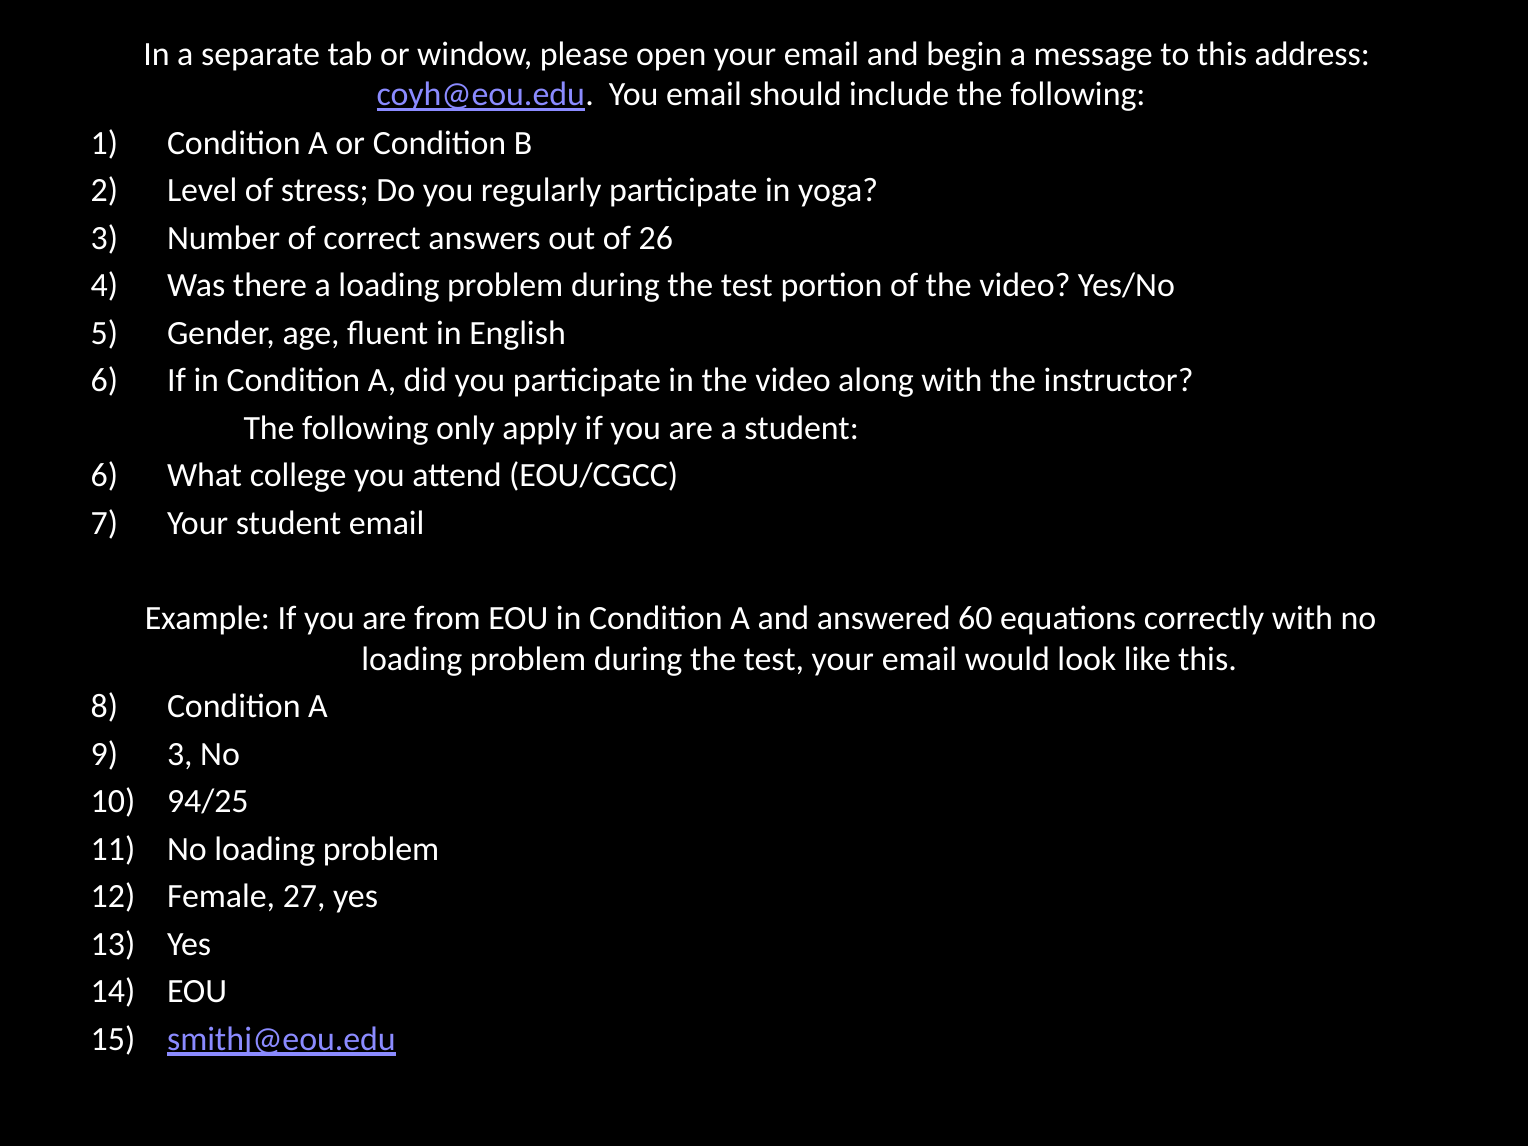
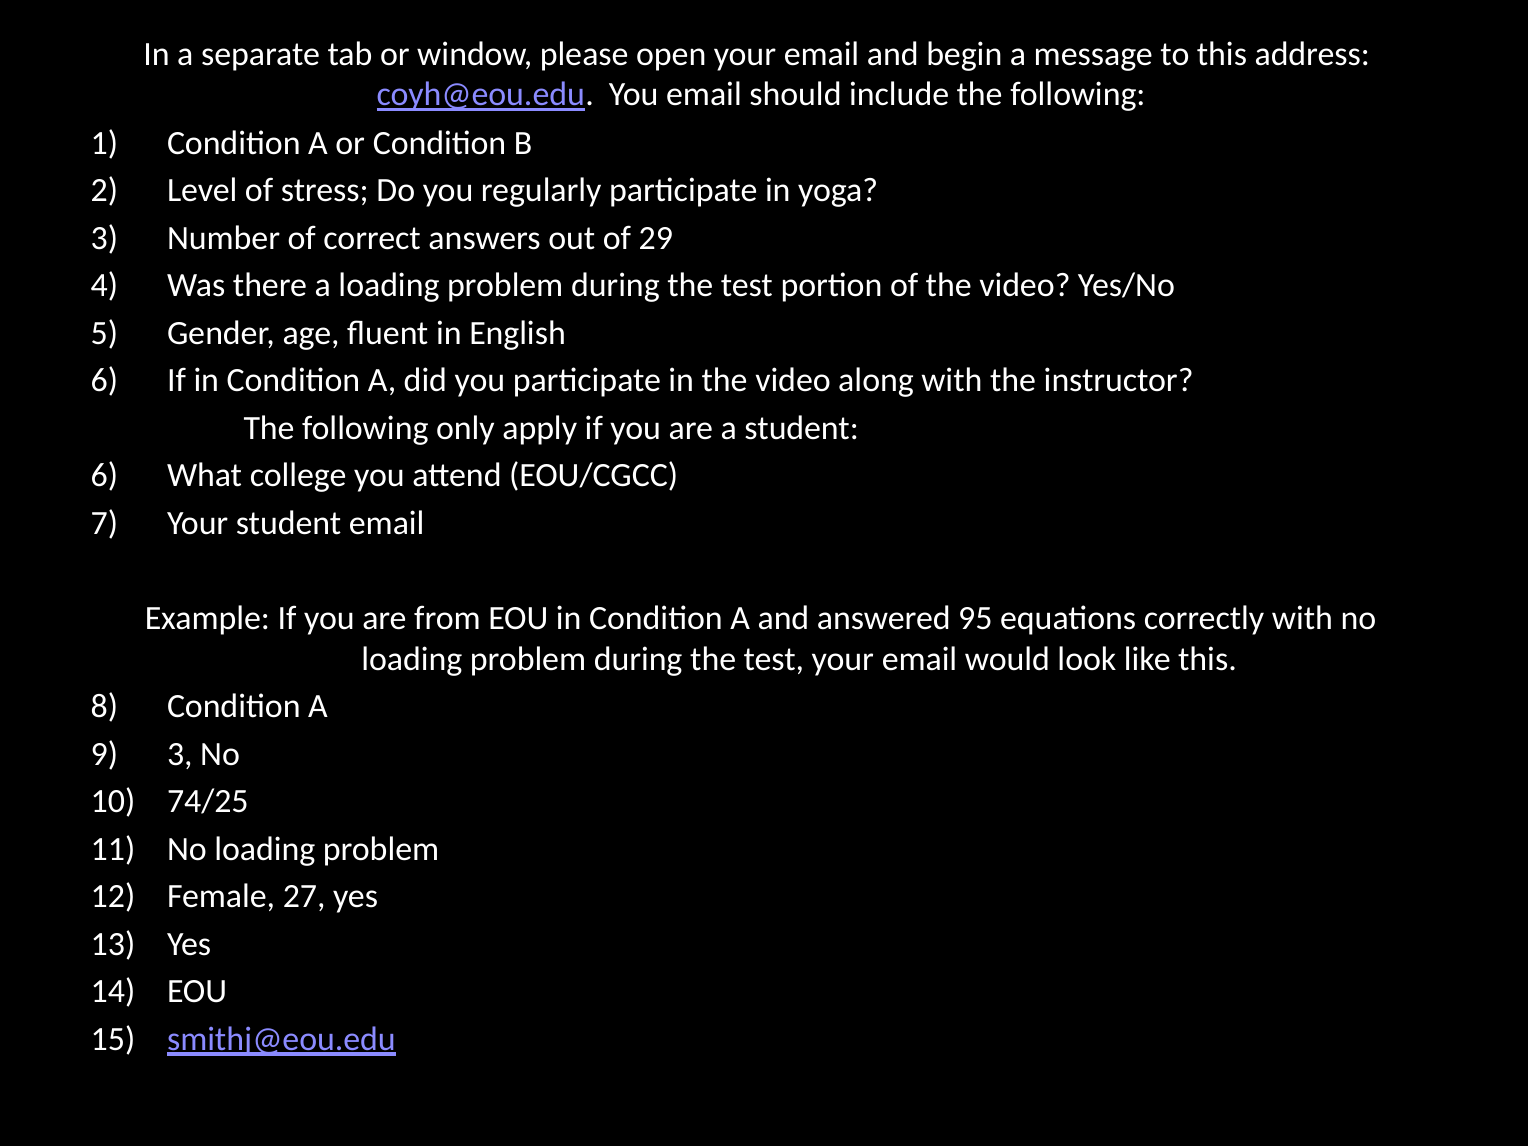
26: 26 -> 29
60: 60 -> 95
94/25: 94/25 -> 74/25
